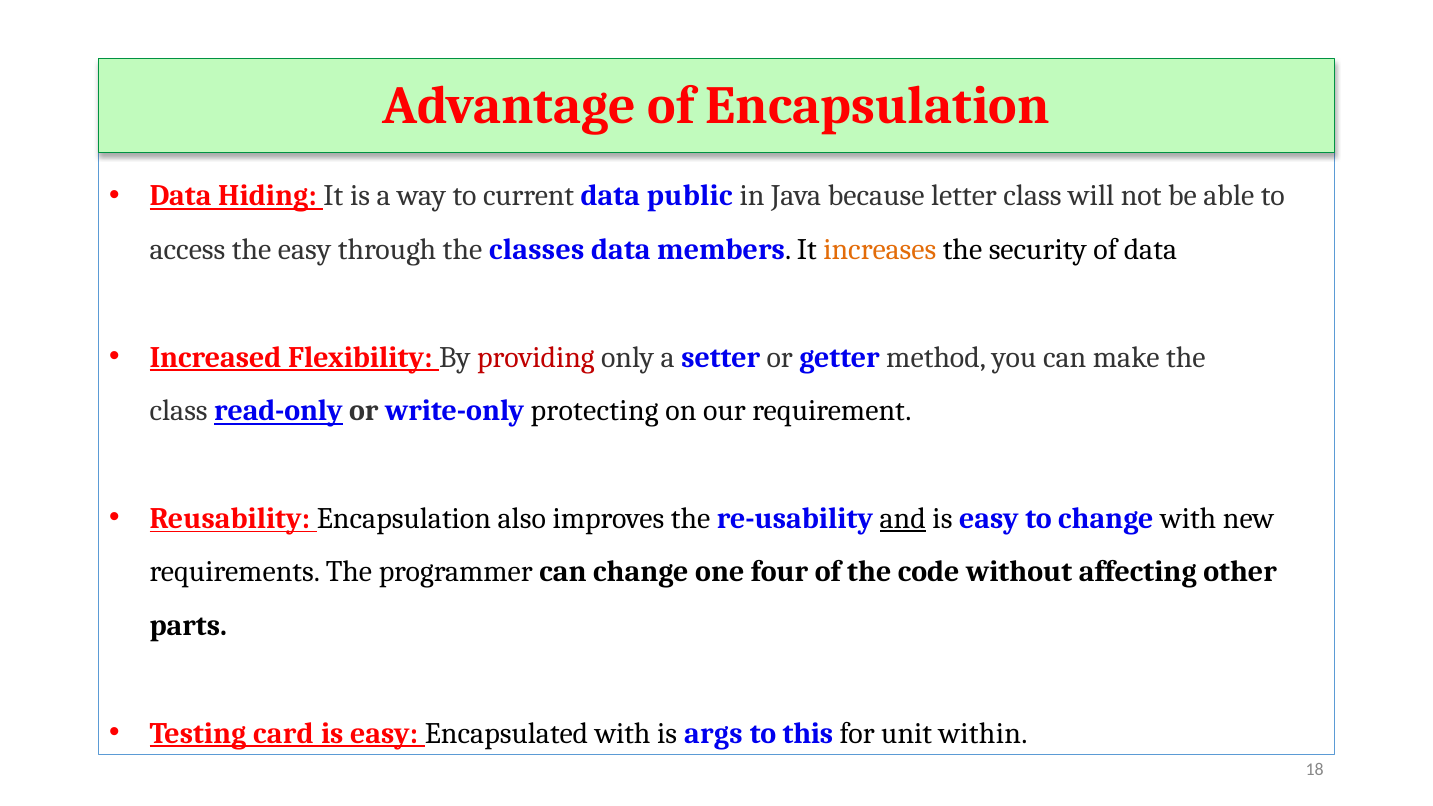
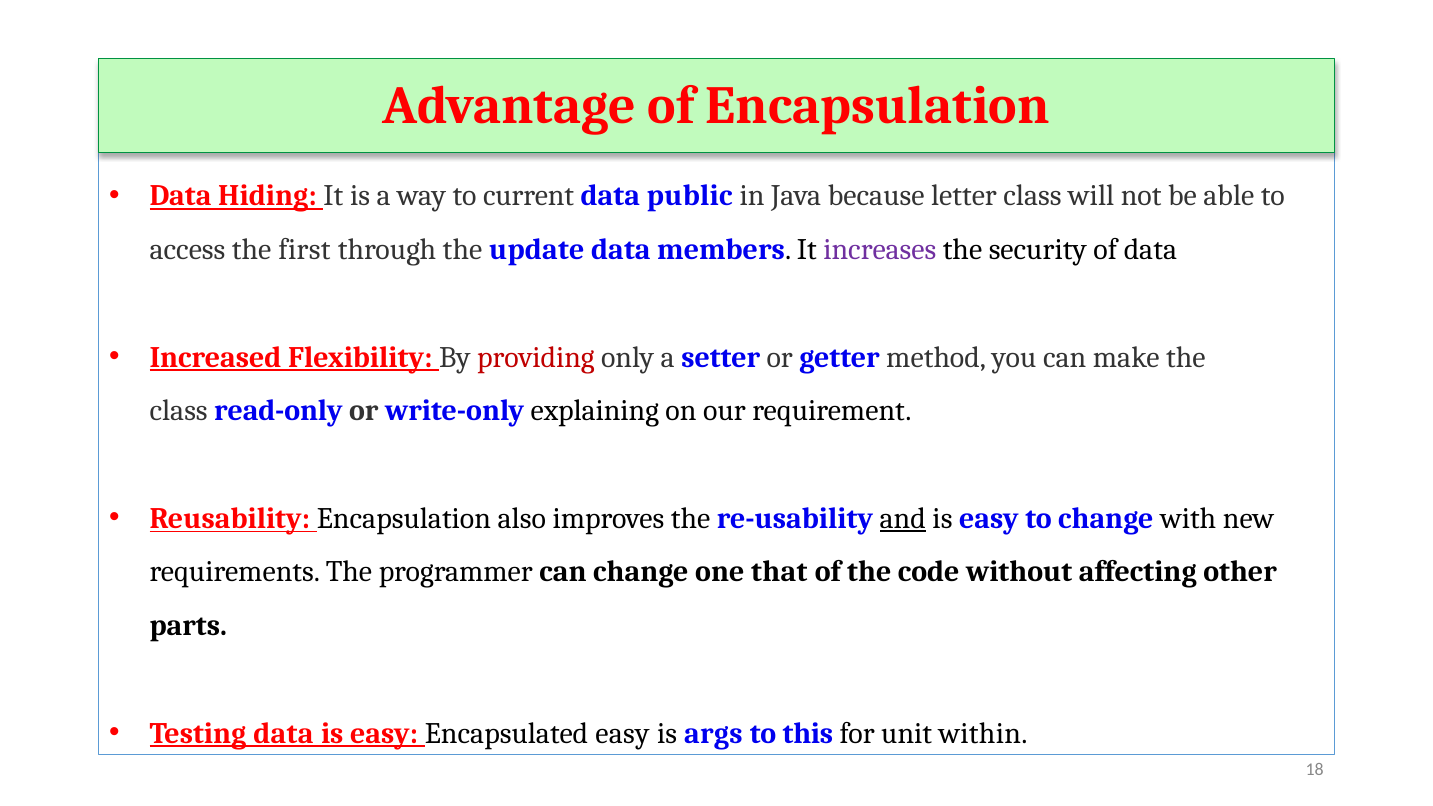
the easy: easy -> first
classes: classes -> update
increases colour: orange -> purple
read-only underline: present -> none
protecting: protecting -> explaining
four: four -> that
Testing card: card -> data
Encapsulated with: with -> easy
